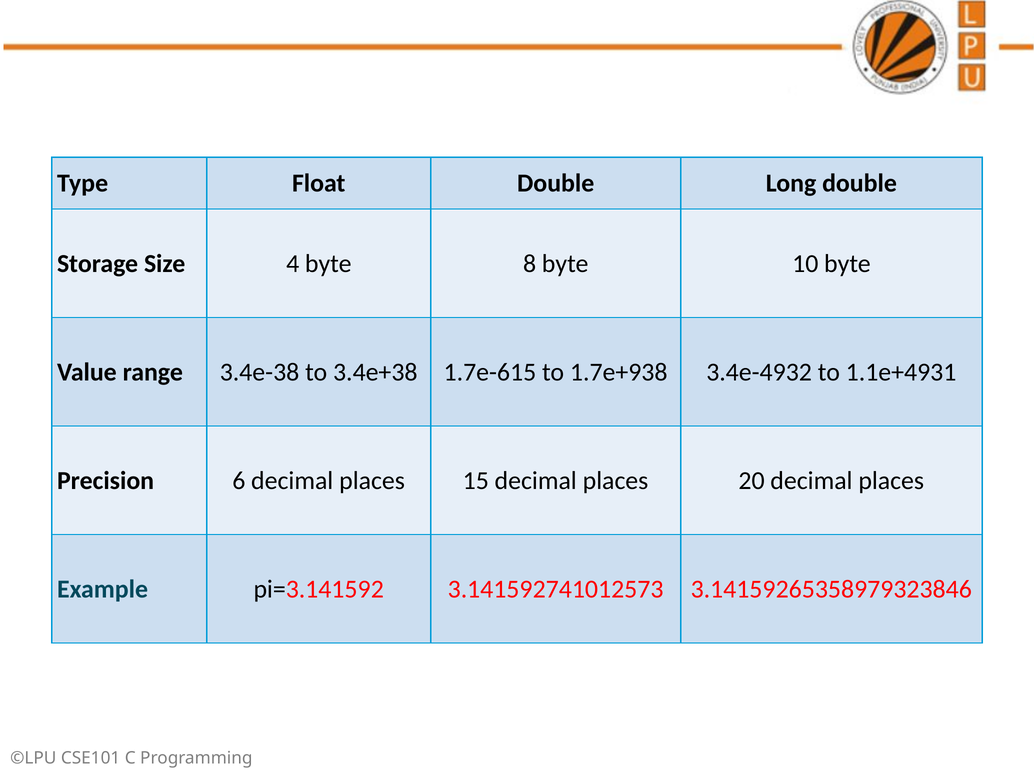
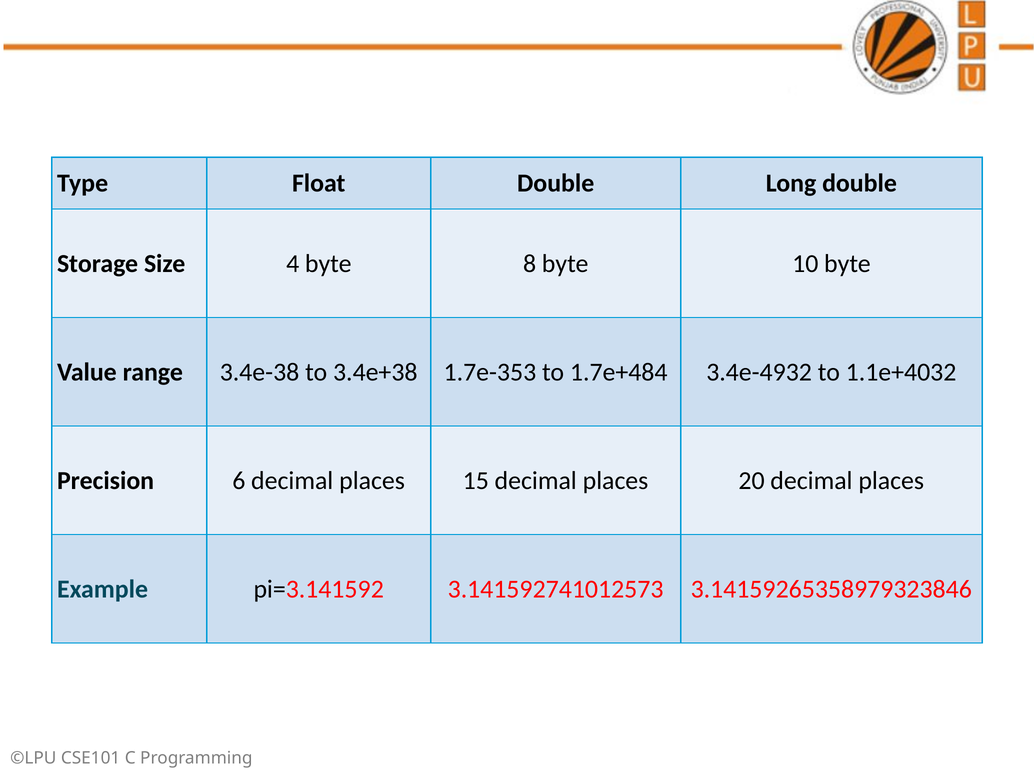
1.7e-615: 1.7e-615 -> 1.7e-353
1.7e+938: 1.7e+938 -> 1.7e+484
1.1e+4931: 1.1e+4931 -> 1.1e+4032
